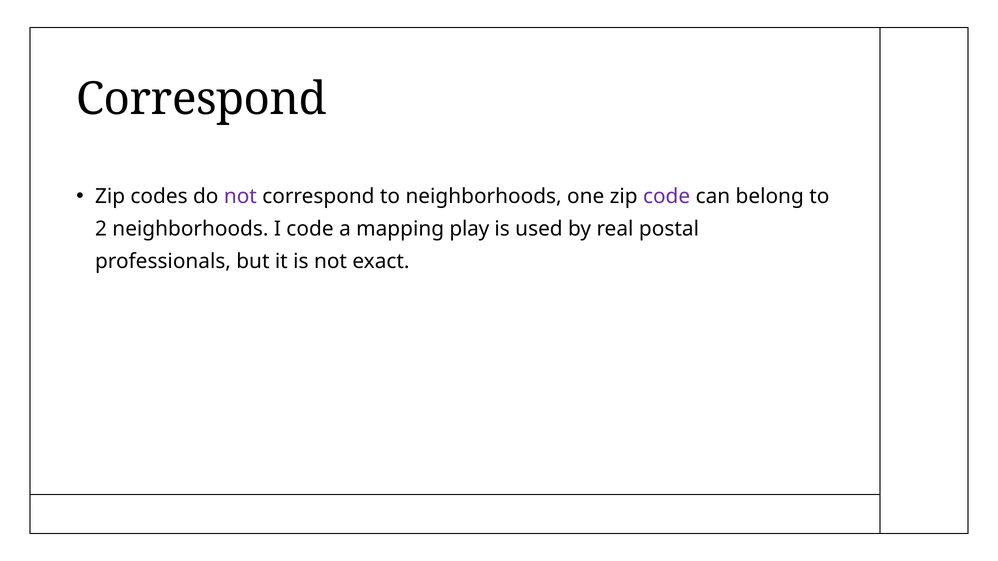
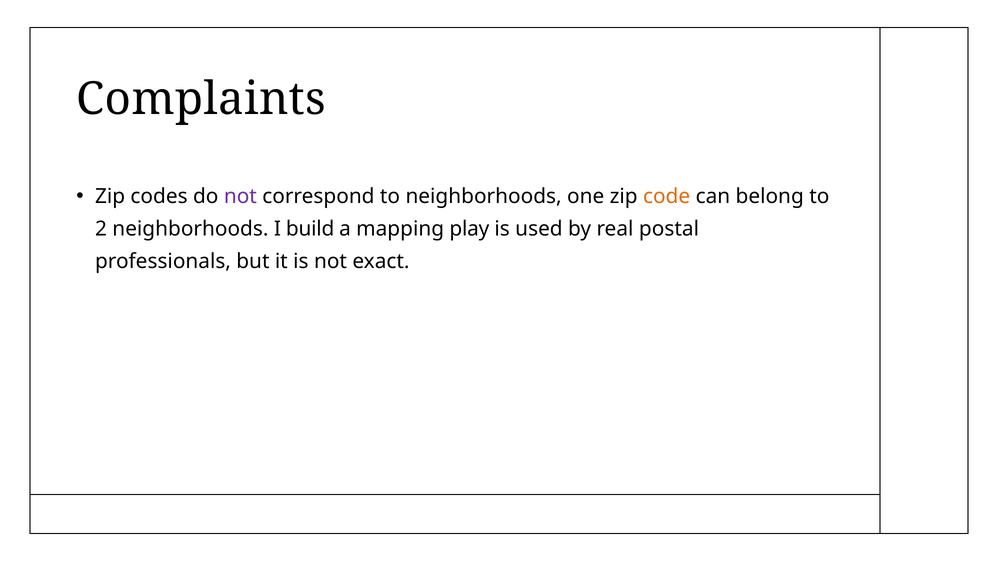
Correspond at (202, 99): Correspond -> Complaints
code at (667, 197) colour: purple -> orange
I code: code -> build
